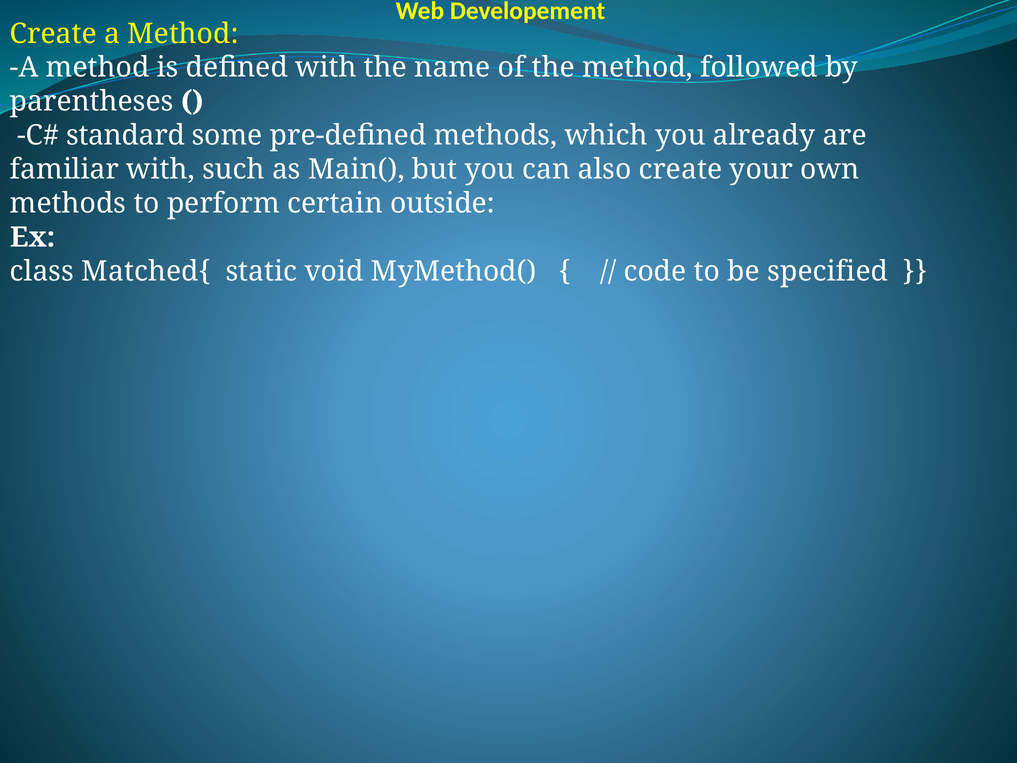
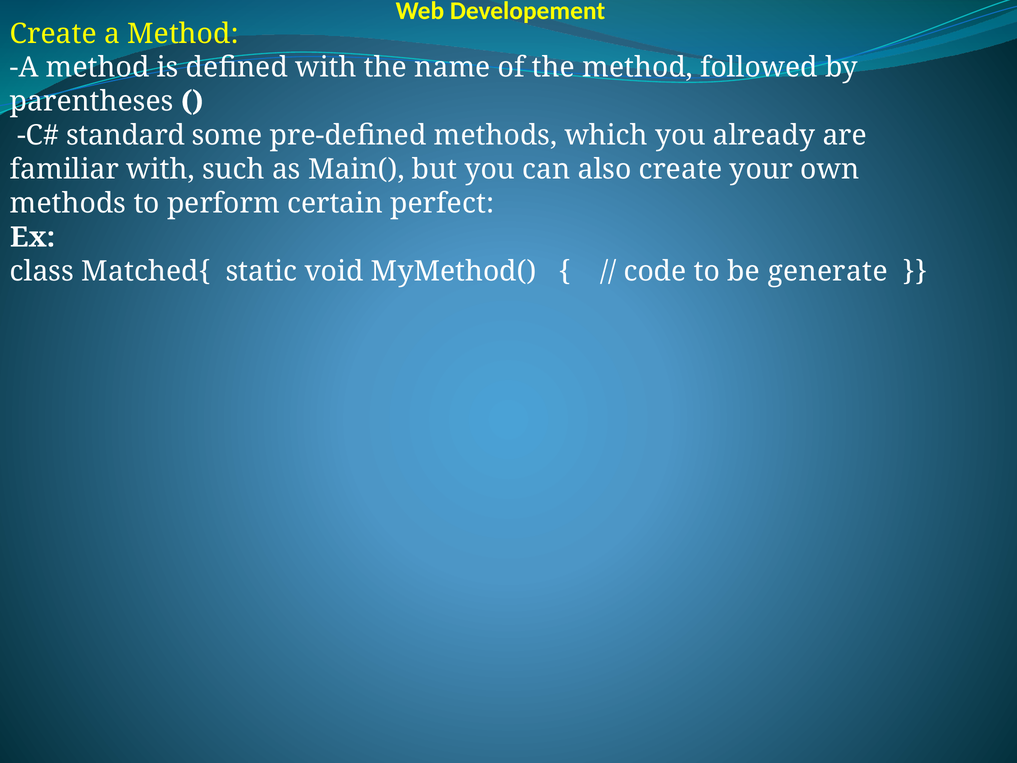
outside: outside -> perfect
specified: specified -> generate
